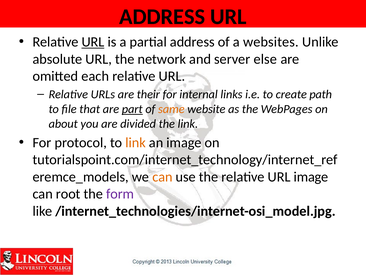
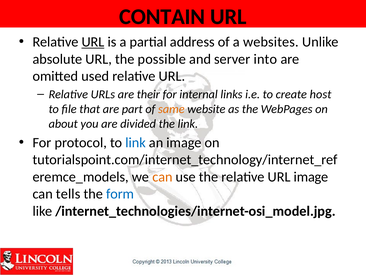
ADDRESS at (162, 17): ADDRESS -> CONTAIN
network: network -> possible
else: else -> into
each: each -> used
path: path -> host
part underline: present -> none
link at (136, 142) colour: orange -> blue
root: root -> tells
form colour: purple -> blue
